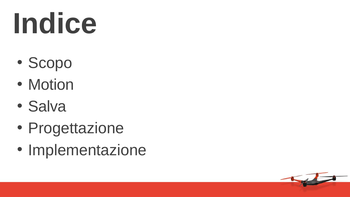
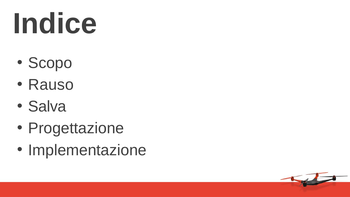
Motion: Motion -> Rauso
